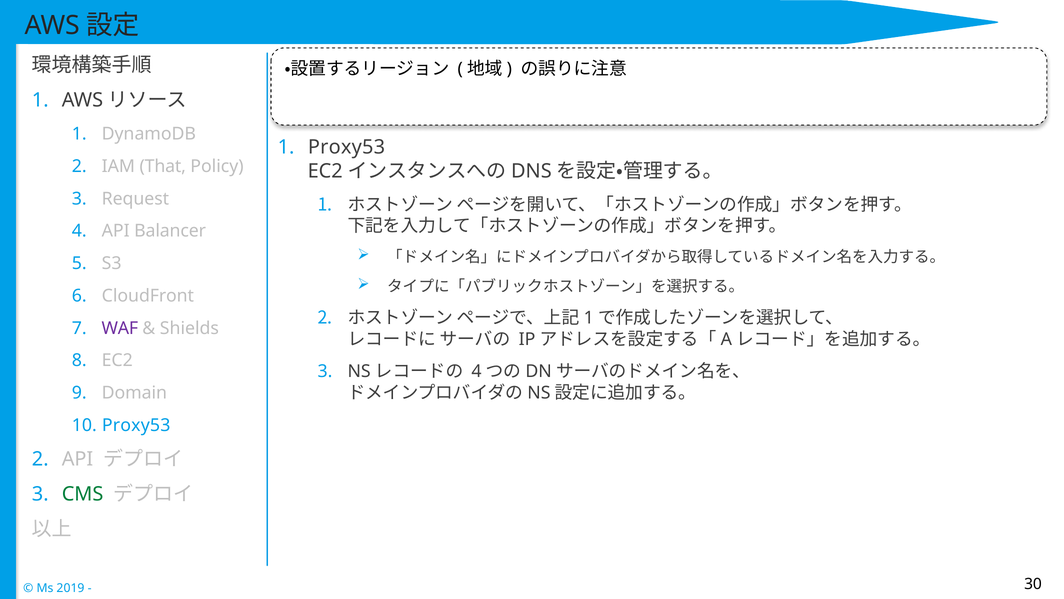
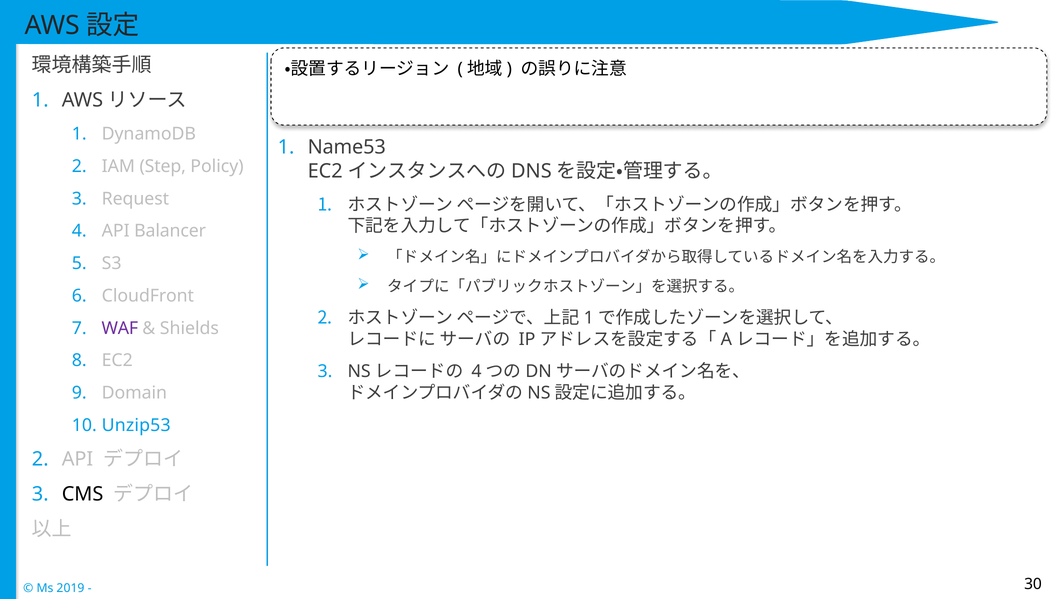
Proxy53 at (347, 147): Proxy53 -> Name53
That: That -> Step
Proxy53 at (136, 425): Proxy53 -> Unzip53
CMS colour: green -> black
